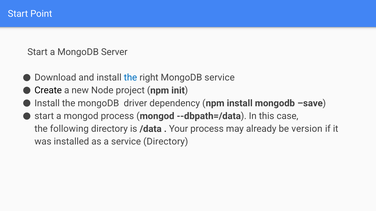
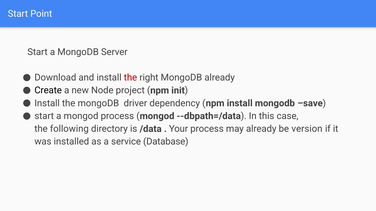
the at (130, 78) colour: blue -> red
MongoDB service: service -> already
service Directory: Directory -> Database
